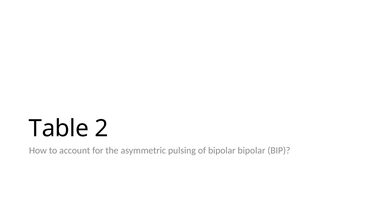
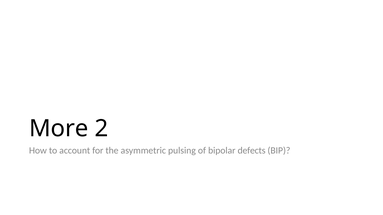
Table: Table -> More
bipolar bipolar: bipolar -> defects
